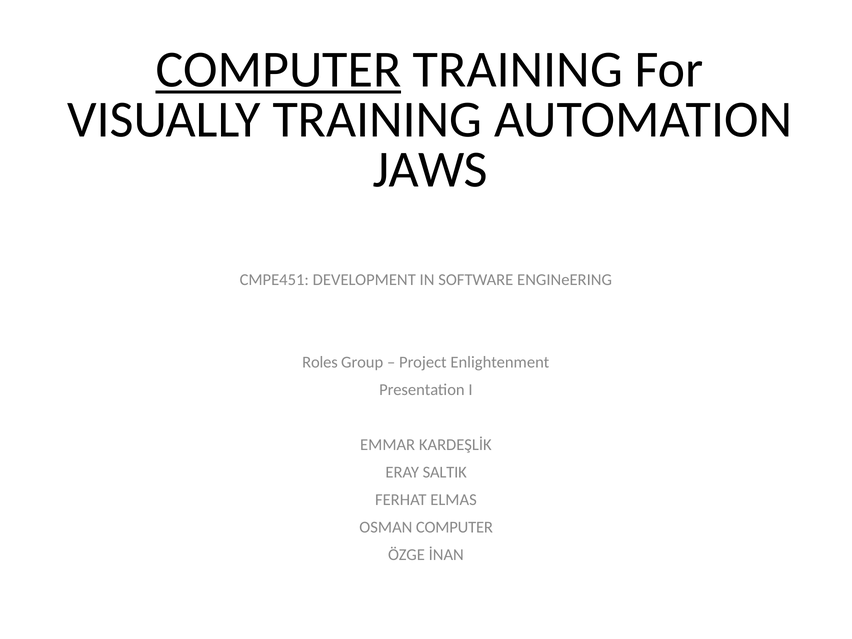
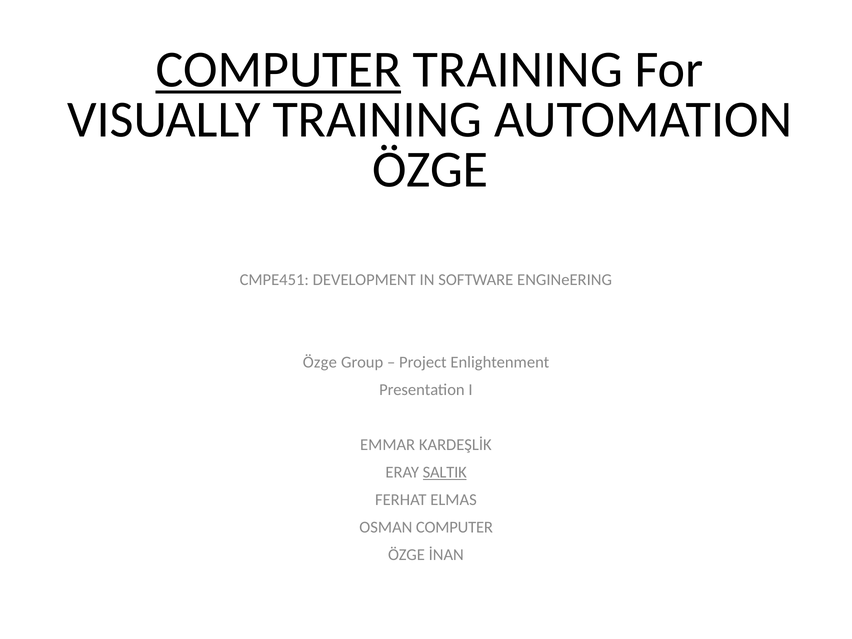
JAWS at (430, 170): JAWS -> ÖZGE
Roles at (320, 362): Roles -> Özge
SALTIK underline: none -> present
